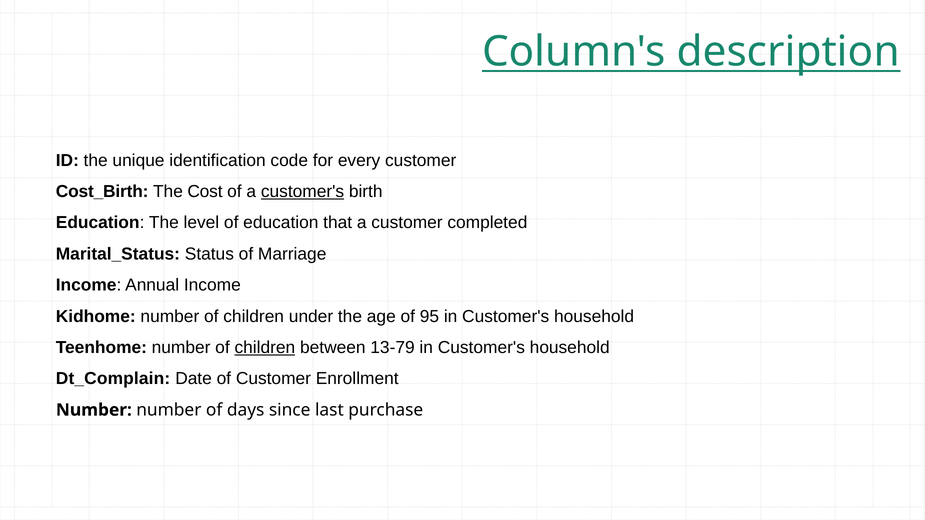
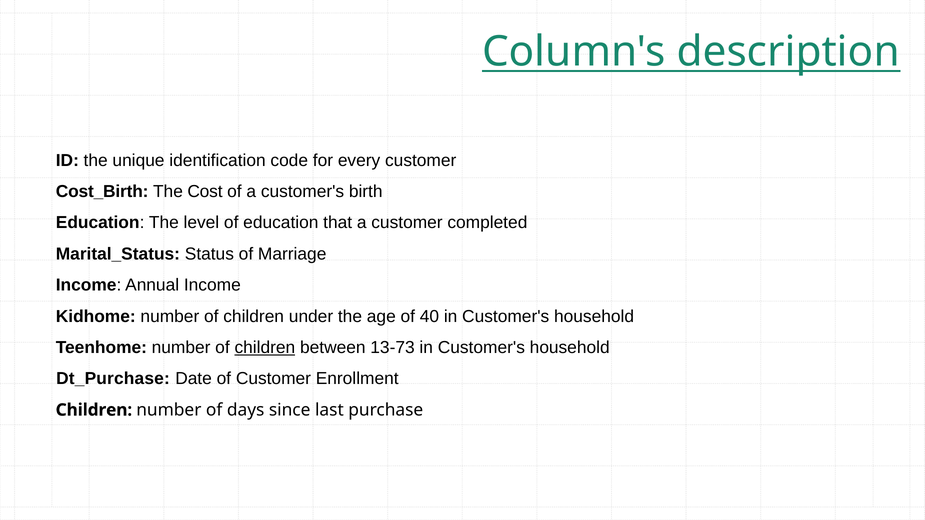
customer's at (303, 192) underline: present -> none
95: 95 -> 40
13-79: 13-79 -> 13-73
Dt_Complain: Dt_Complain -> Dt_Purchase
Number at (94, 410): Number -> Children
